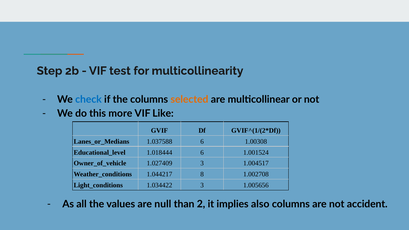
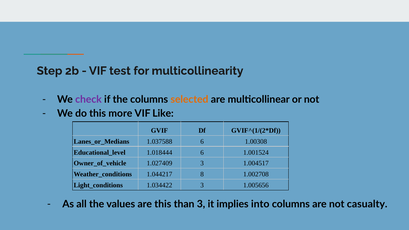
check colour: blue -> purple
are null: null -> this
than 2: 2 -> 3
also: also -> into
accident: accident -> casualty
